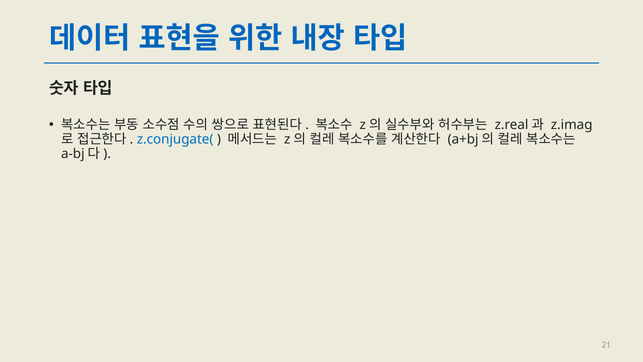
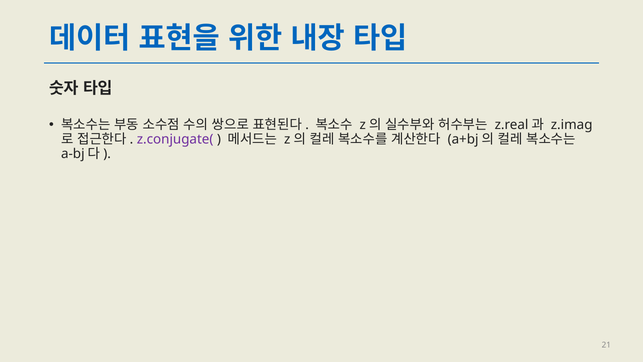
z.conjugate( colour: blue -> purple
